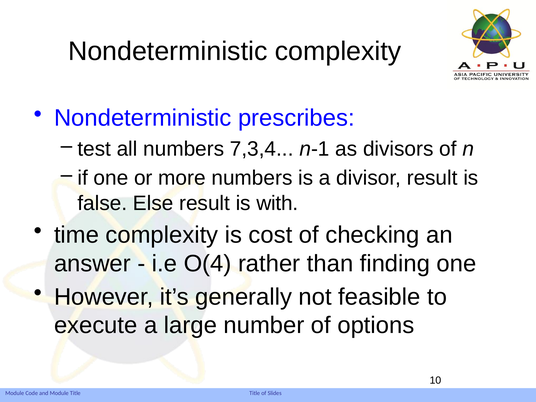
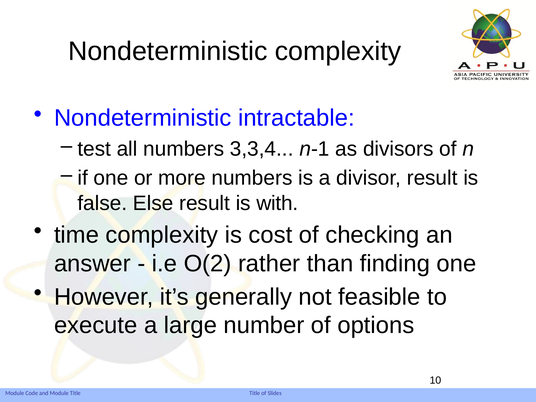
prescribes: prescribes -> intractable
7,3,4: 7,3,4 -> 3,3,4
O(4: O(4 -> O(2
